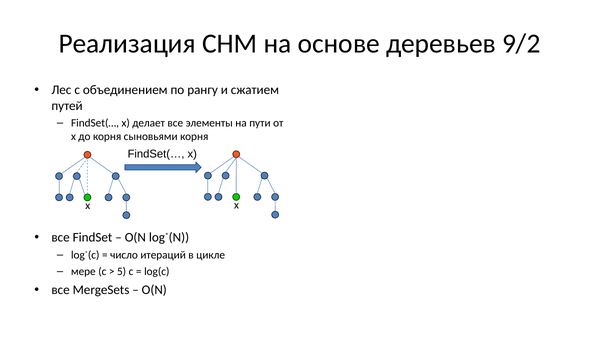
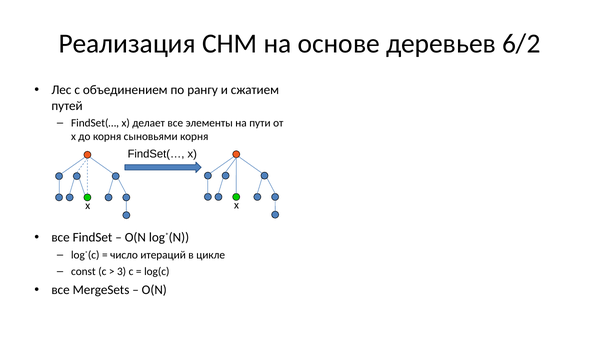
9/2: 9/2 -> 6/2
мере: мере -> const
5: 5 -> 3
